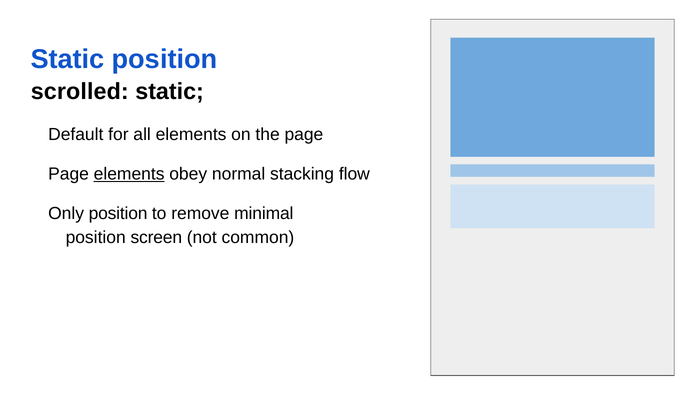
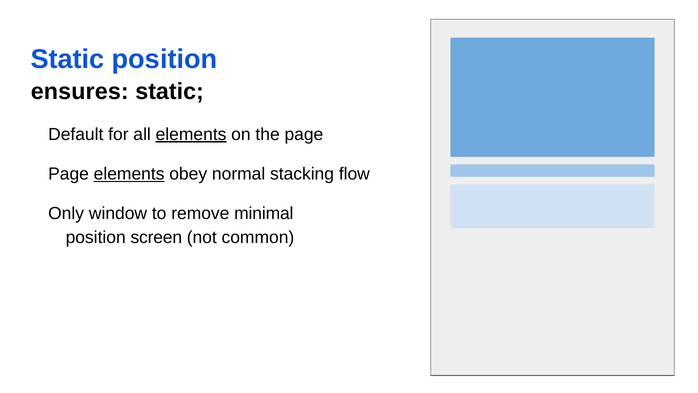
scrolled: scrolled -> ensures
elements at (191, 134) underline: none -> present
Only position: position -> window
